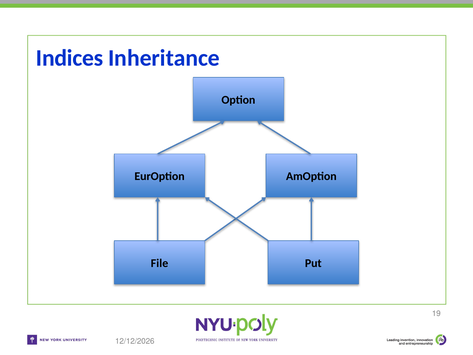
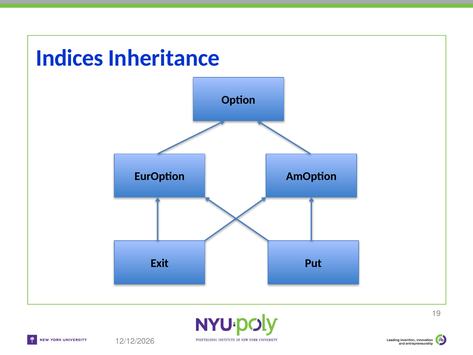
File: File -> Exit
